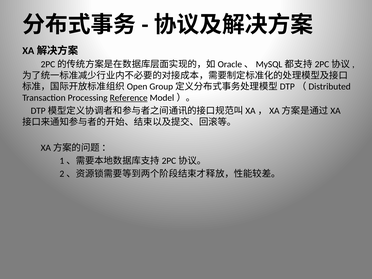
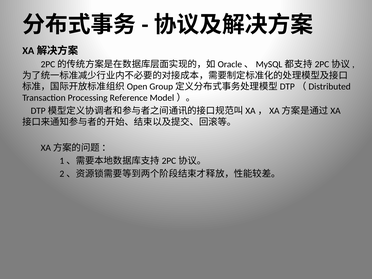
Reference underline: present -> none
